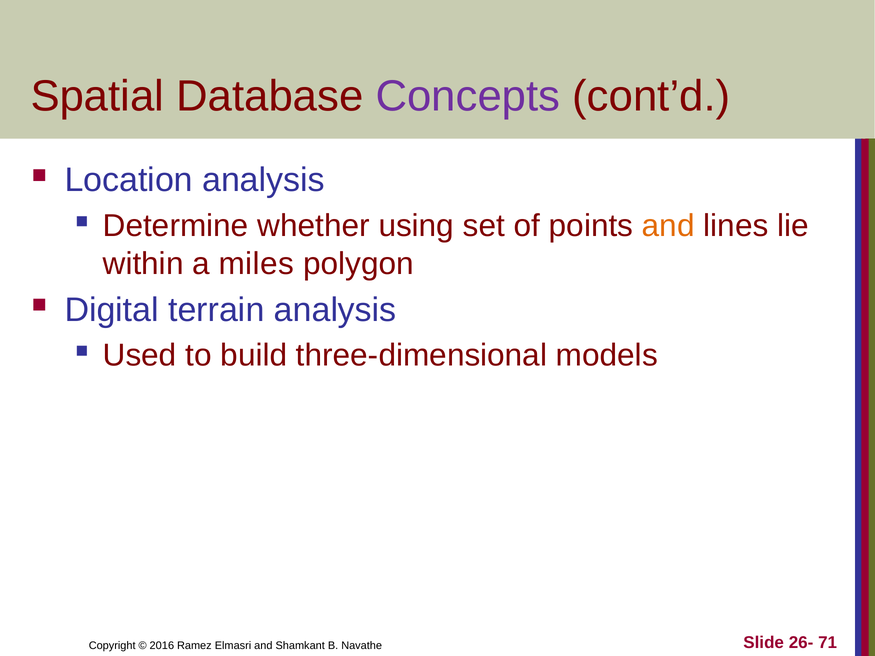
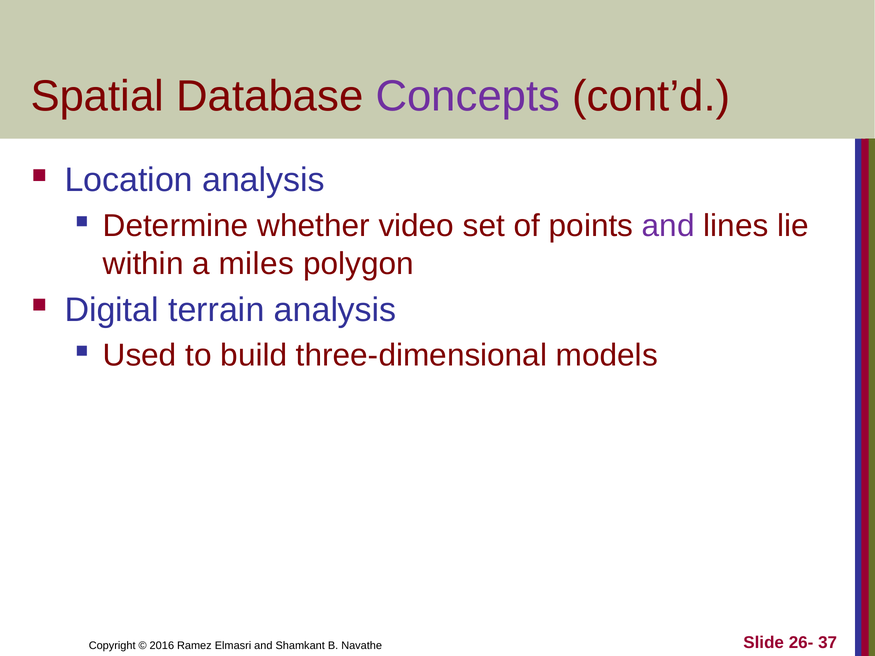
using: using -> video
and at (668, 226) colour: orange -> purple
71: 71 -> 37
